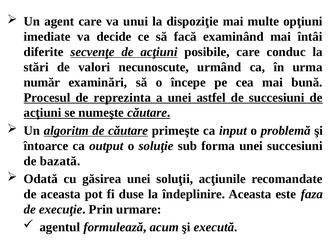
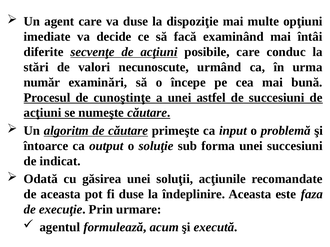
va unui: unui -> duse
reprezinta: reprezinta -> cunoştinţe
bazată: bazată -> indicat
